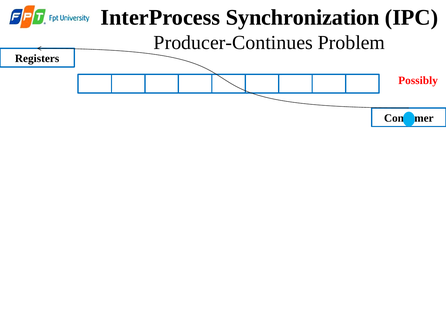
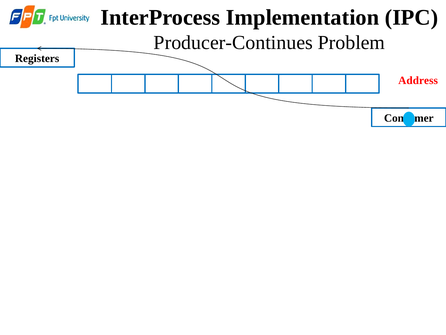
Synchronization: Synchronization -> Implementation
Possibly: Possibly -> Address
